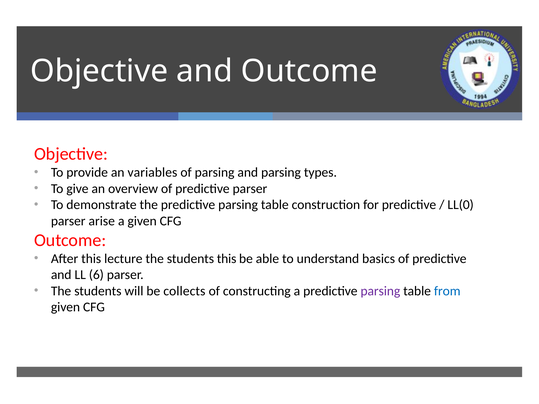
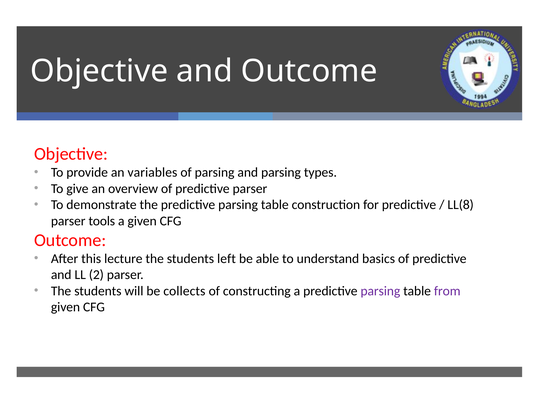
LL(0: LL(0 -> LL(8
arise: arise -> tools
students this: this -> left
6: 6 -> 2
from colour: blue -> purple
